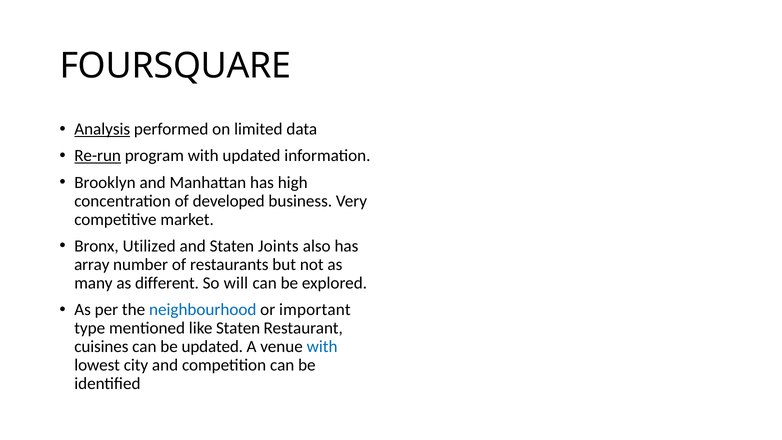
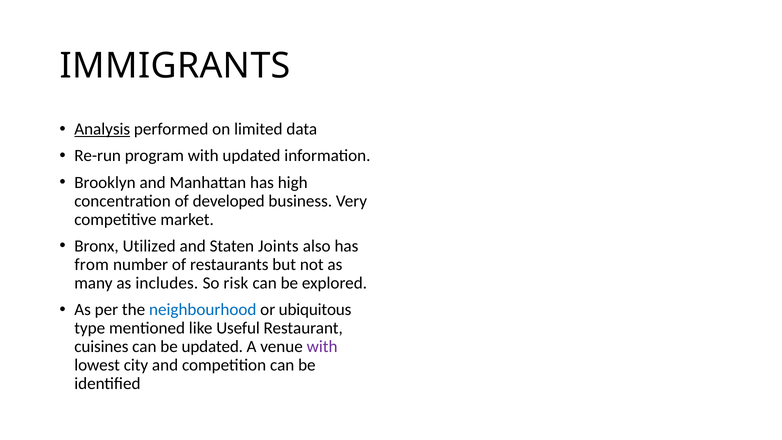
FOURSQUARE: FOURSQUARE -> IMMIGRANTS
Re-run underline: present -> none
array: array -> from
different: different -> includes
will: will -> risk
important: important -> ubiquitous
like Staten: Staten -> Useful
with at (322, 346) colour: blue -> purple
